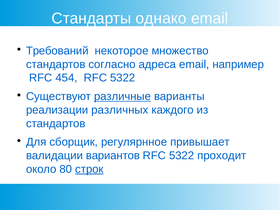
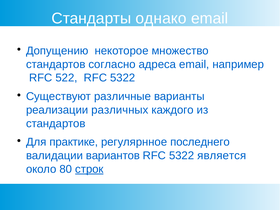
Требований: Требований -> Допущению
454: 454 -> 522
различные underline: present -> none
сборщик: сборщик -> практике
привышает: привышает -> последнего
проходит: проходит -> является
